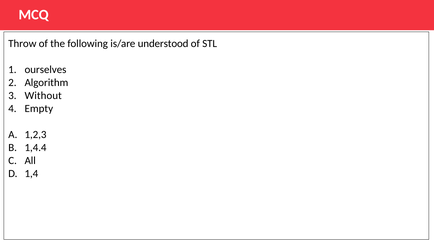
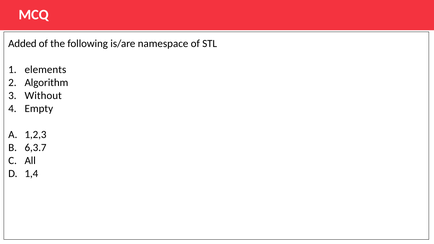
Throw: Throw -> Added
understood: understood -> namespace
ourselves: ourselves -> elements
1,4.4: 1,4.4 -> 6,3.7
